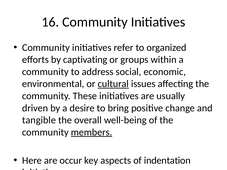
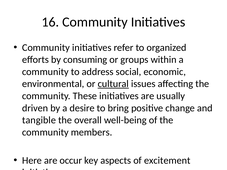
captivating: captivating -> consuming
members at (92, 132) underline: present -> none
indentation: indentation -> excitement
